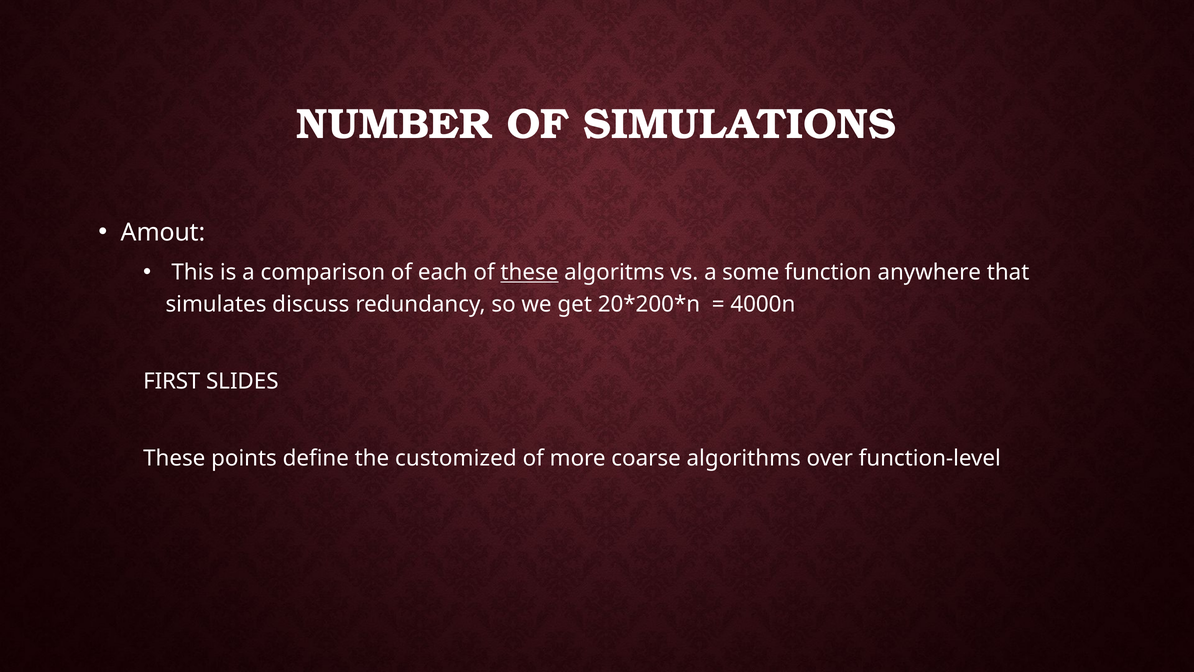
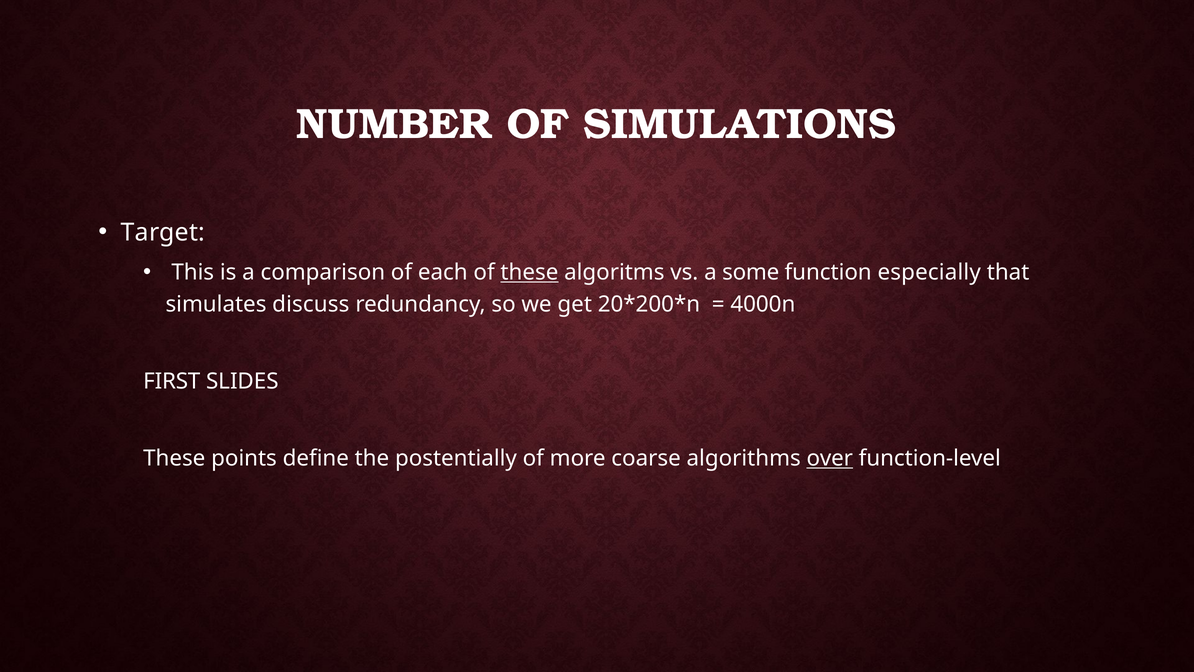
Amout: Amout -> Target
anywhere: anywhere -> especially
customized: customized -> postentially
over underline: none -> present
